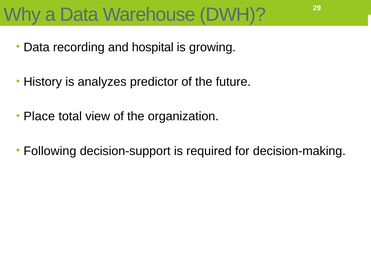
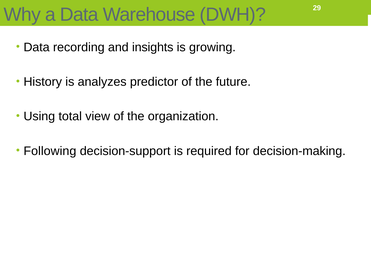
hospital: hospital -> insights
Place: Place -> Using
